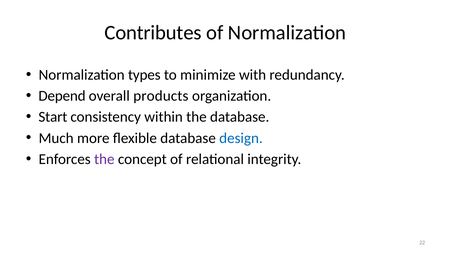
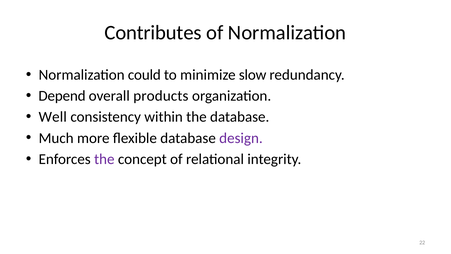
types: types -> could
with: with -> slow
Start: Start -> Well
design colour: blue -> purple
